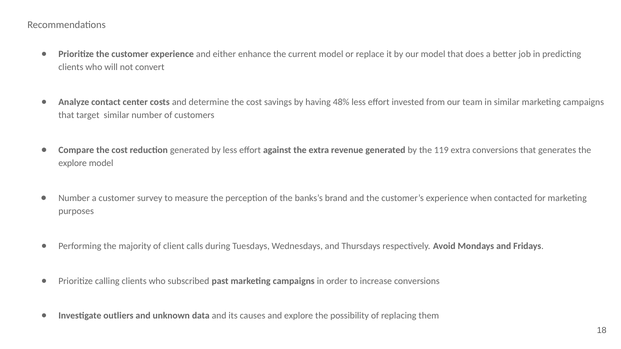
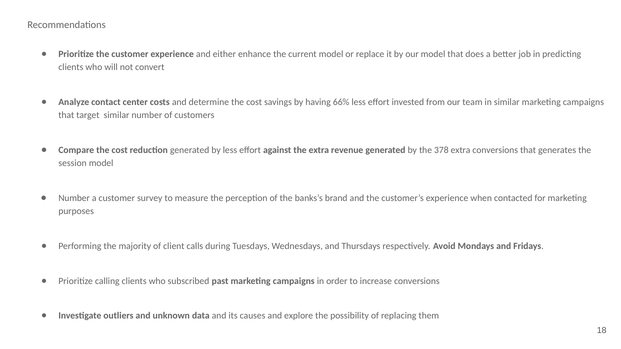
48%: 48% -> 66%
119: 119 -> 378
explore at (73, 163): explore -> session
